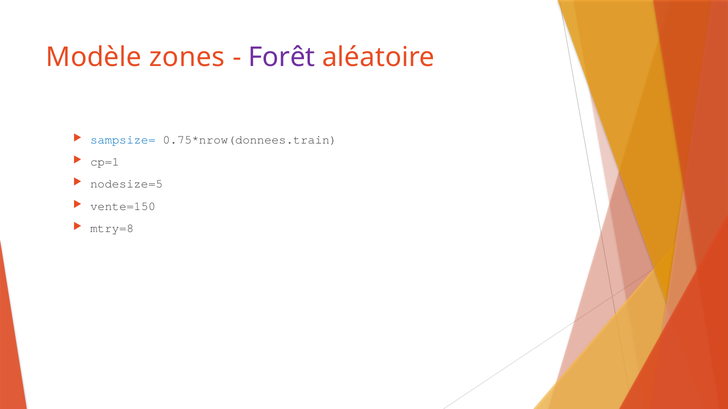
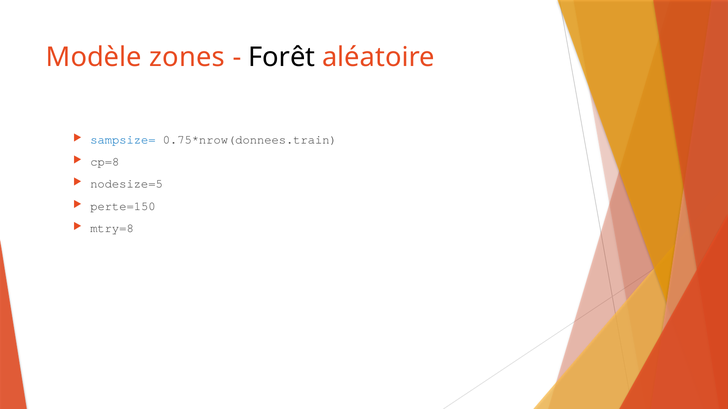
Forêt colour: purple -> black
cp=1: cp=1 -> cp=8
vente=150: vente=150 -> perte=150
